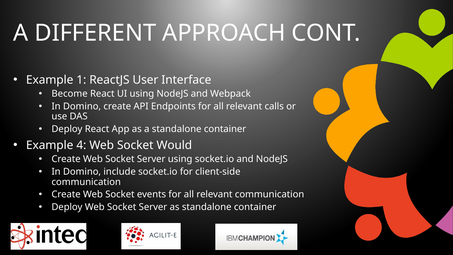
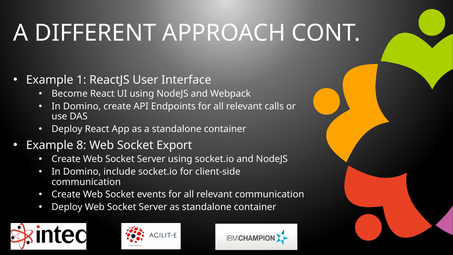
4: 4 -> 8
Would: Would -> Export
